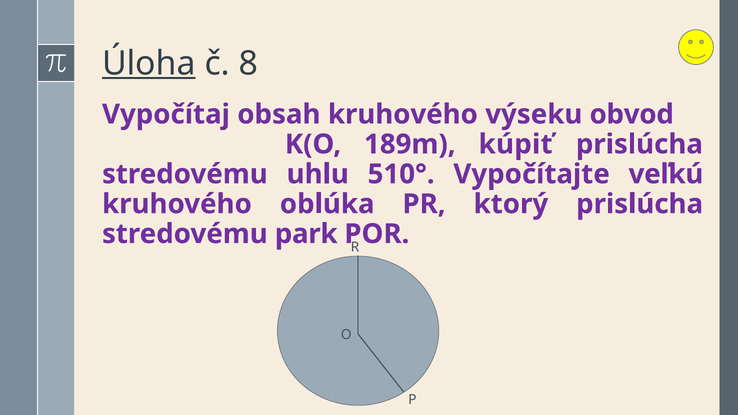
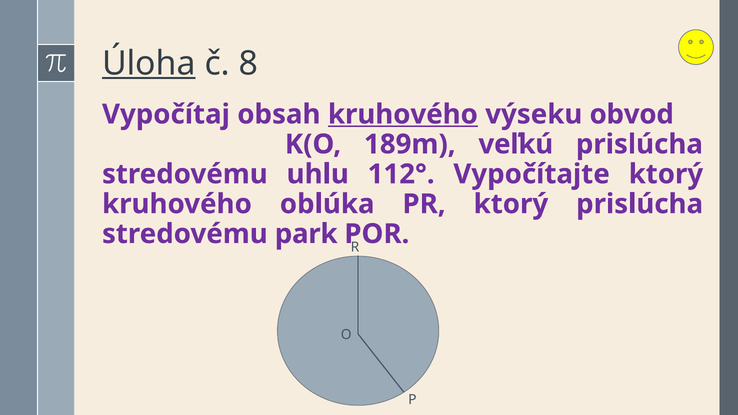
kruhového at (403, 114) underline: none -> present
kúpiť: kúpiť -> veľkú
510°: 510° -> 112°
Vypočítajte veľkú: veľkú -> ktorý
